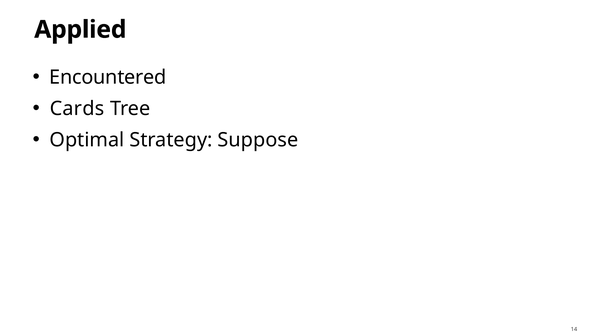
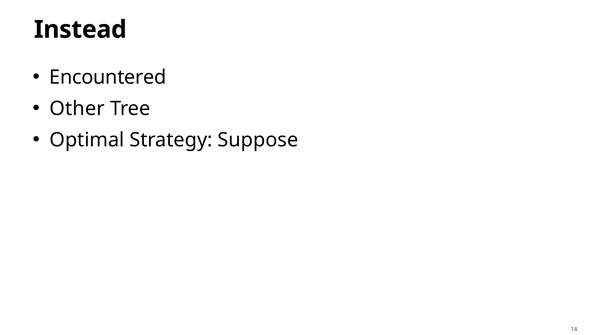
Applied: Applied -> Instead
Cards: Cards -> Other
